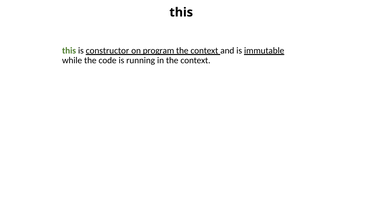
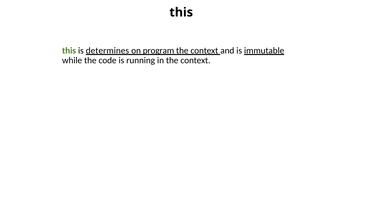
constructor: constructor -> determines
